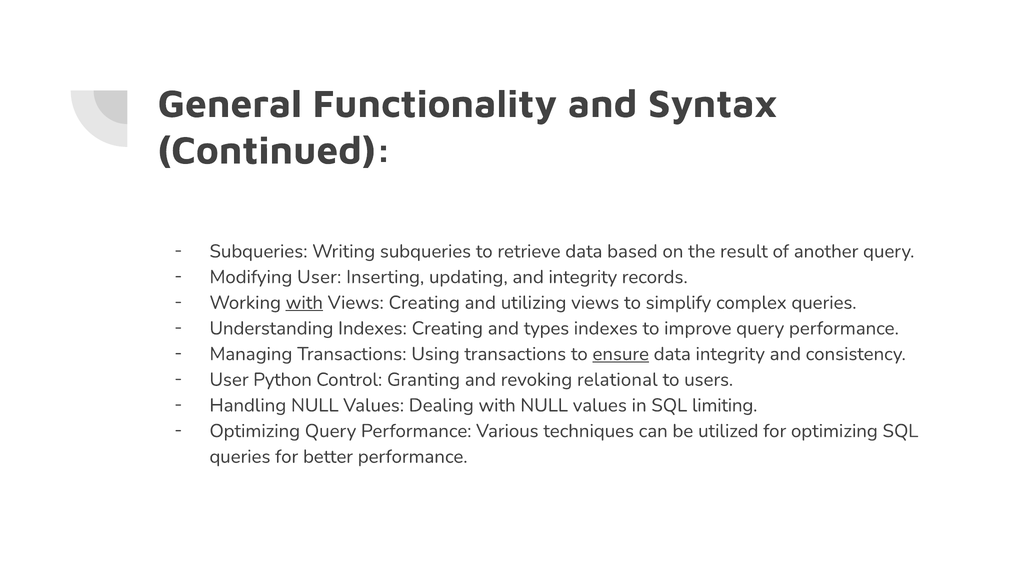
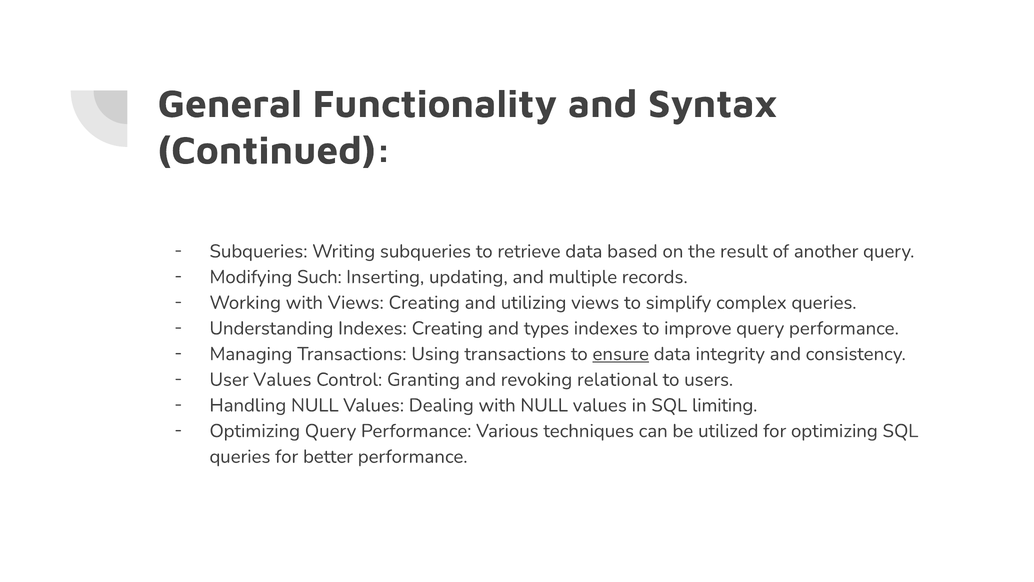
Modifying User: User -> Such
and integrity: integrity -> multiple
with at (304, 302) underline: present -> none
User Python: Python -> Values
